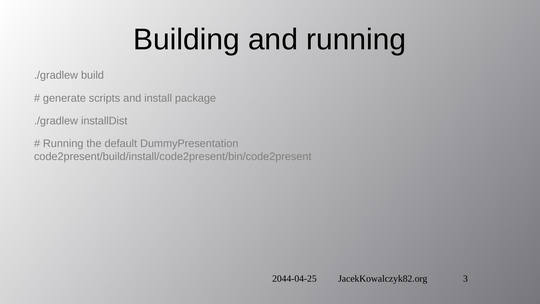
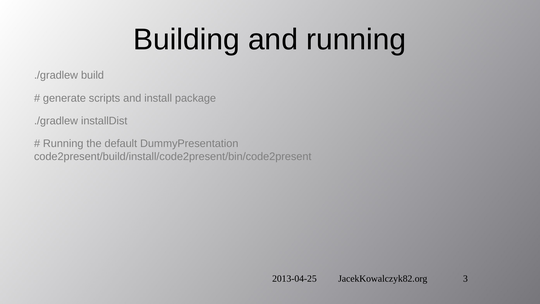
2044-04-25: 2044-04-25 -> 2013-04-25
